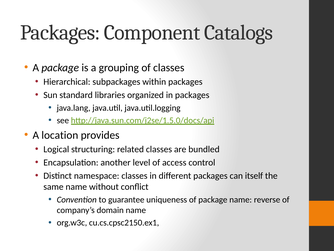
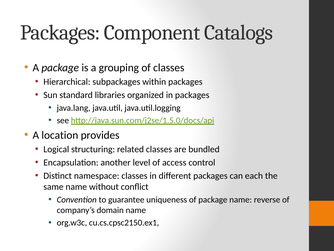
itself: itself -> each
